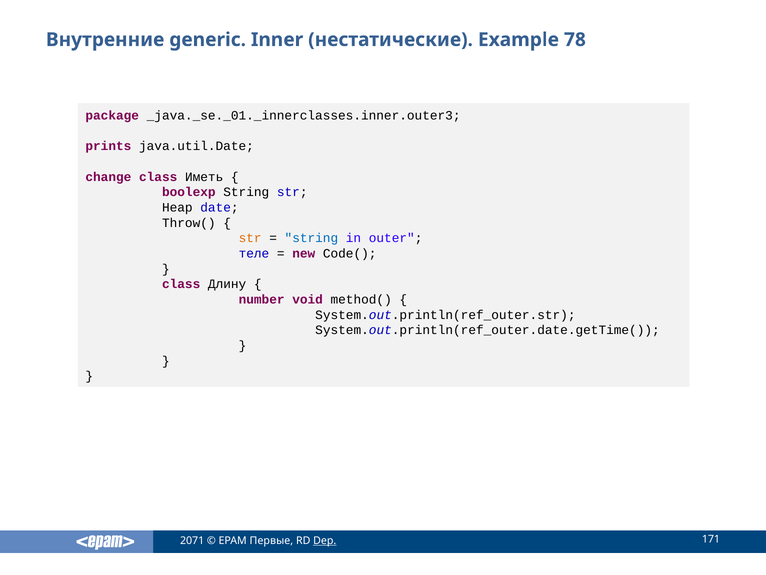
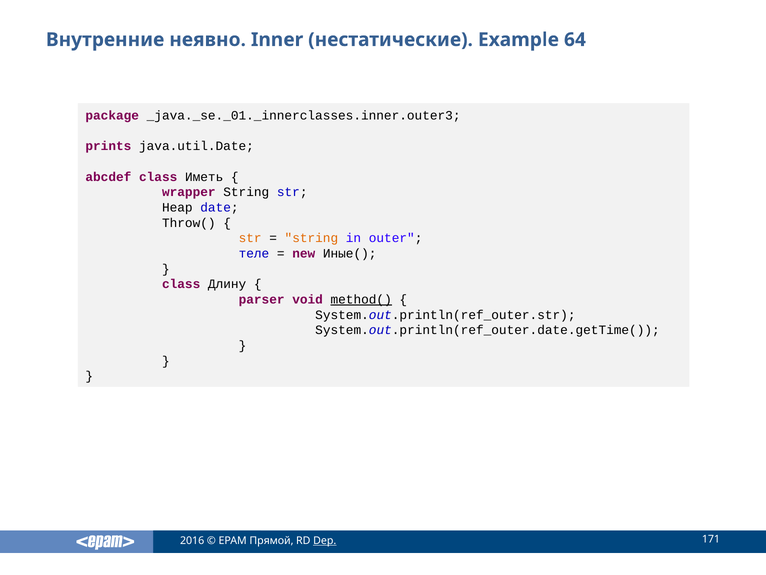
generic: generic -> неявно
78: 78 -> 64
change: change -> abcdef
boolexp: boolexp -> wrapper
string at (311, 238) colour: blue -> orange
Code(: Code( -> Иные(
number: number -> parser
method( underline: none -> present
2071: 2071 -> 2016
Первые: Первые -> Прямой
